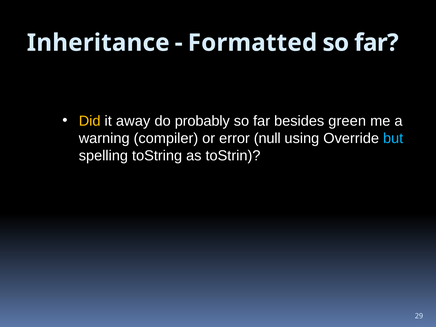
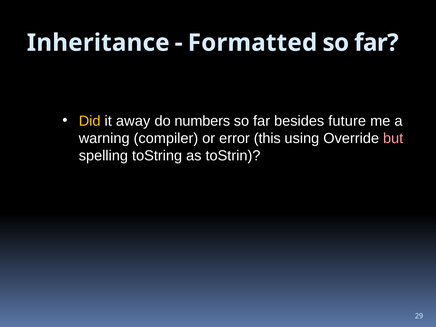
probably: probably -> numbers
green: green -> future
null: null -> this
but colour: light blue -> pink
